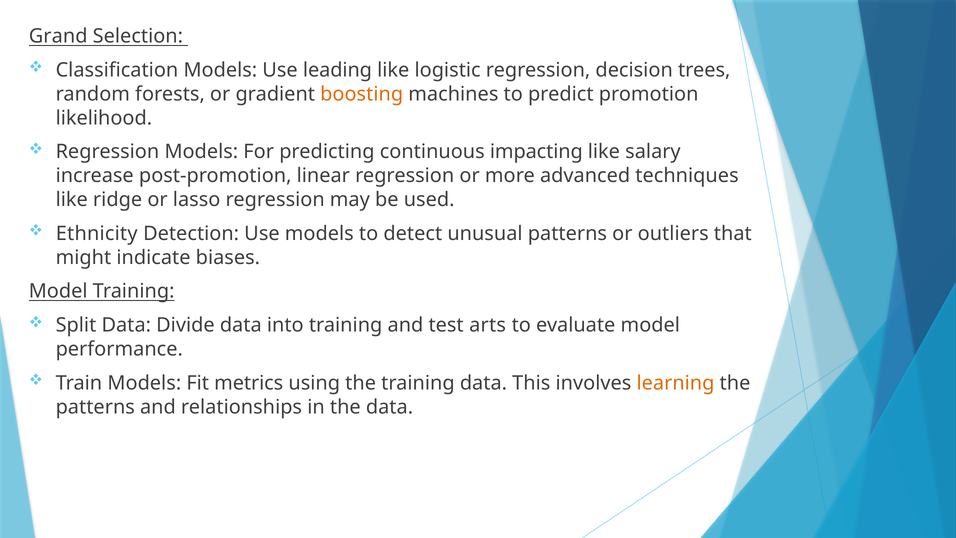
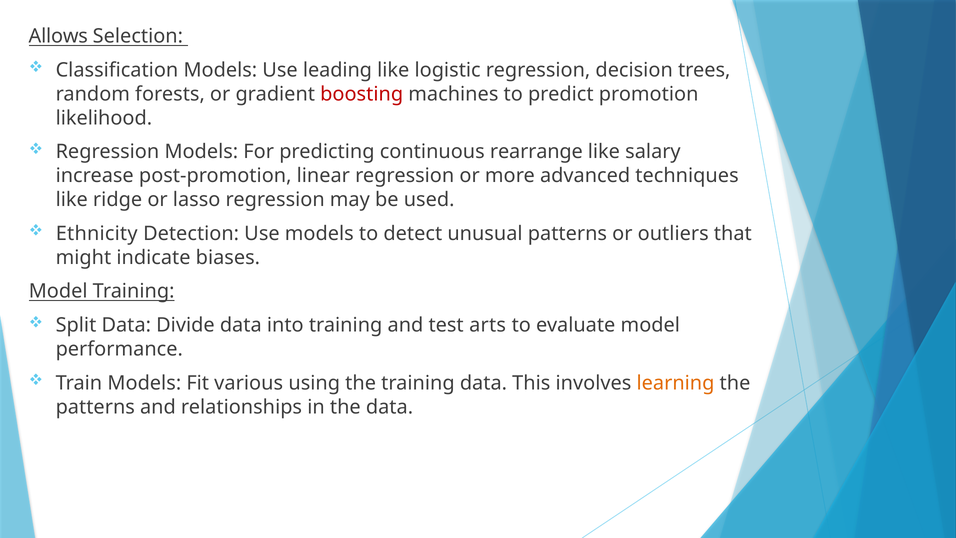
Grand: Grand -> Allows
boosting colour: orange -> red
impacting: impacting -> rearrange
metrics: metrics -> various
